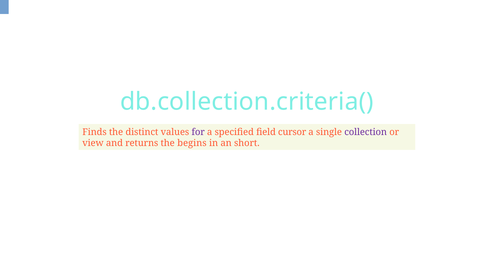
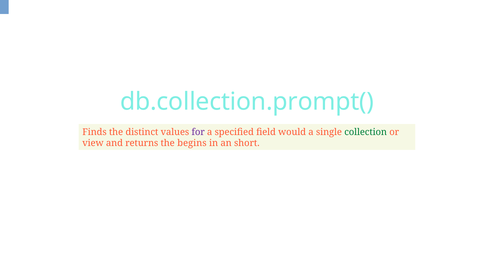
db.collection.criteria(: db.collection.criteria( -> db.collection.prompt(
cursor: cursor -> would
collection colour: purple -> green
